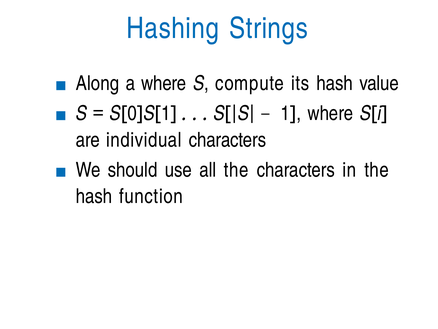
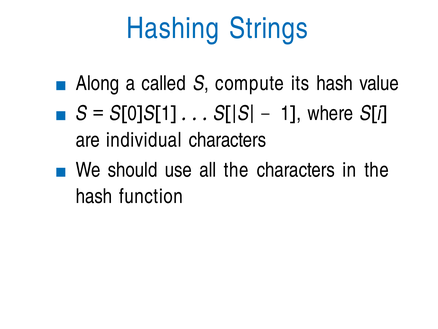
a where: where -> called
